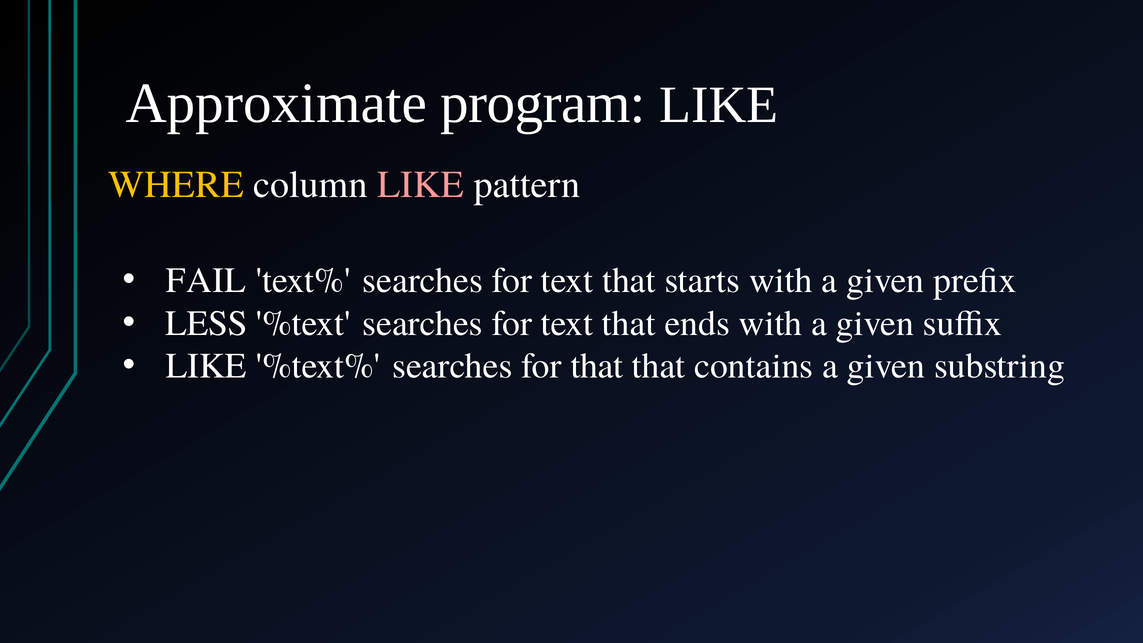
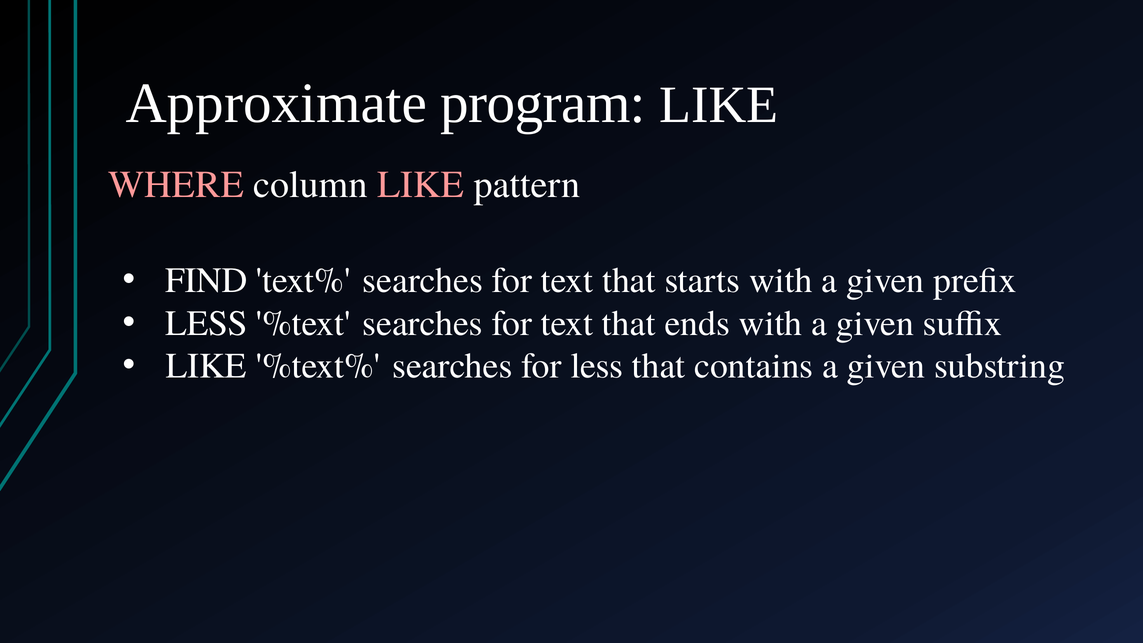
WHERE colour: yellow -> pink
FAIL: FAIL -> FIND
for that: that -> less
